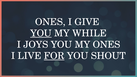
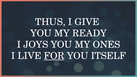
ONES at (50, 22): ONES -> THUS
YOU at (41, 33) underline: present -> none
WHILE: WHILE -> READY
SHOUT: SHOUT -> ITSELF
